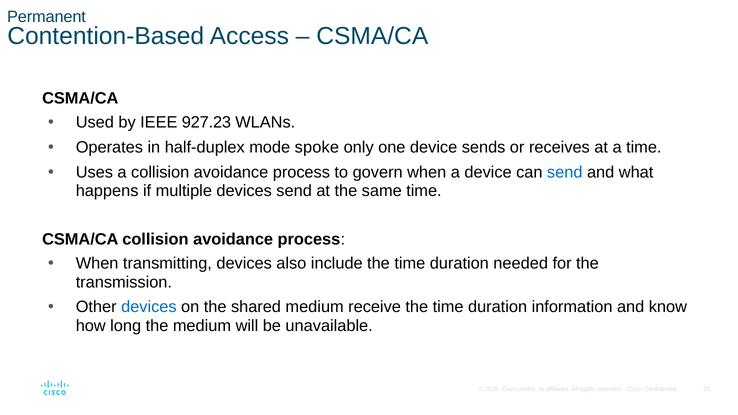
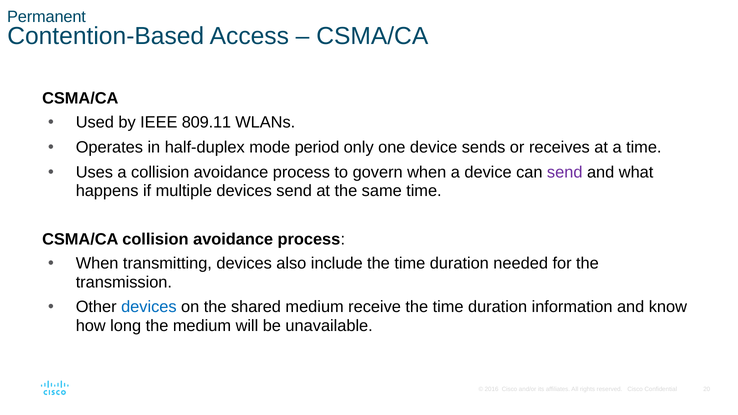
927.23: 927.23 -> 809.11
spoke: spoke -> period
send at (565, 172) colour: blue -> purple
